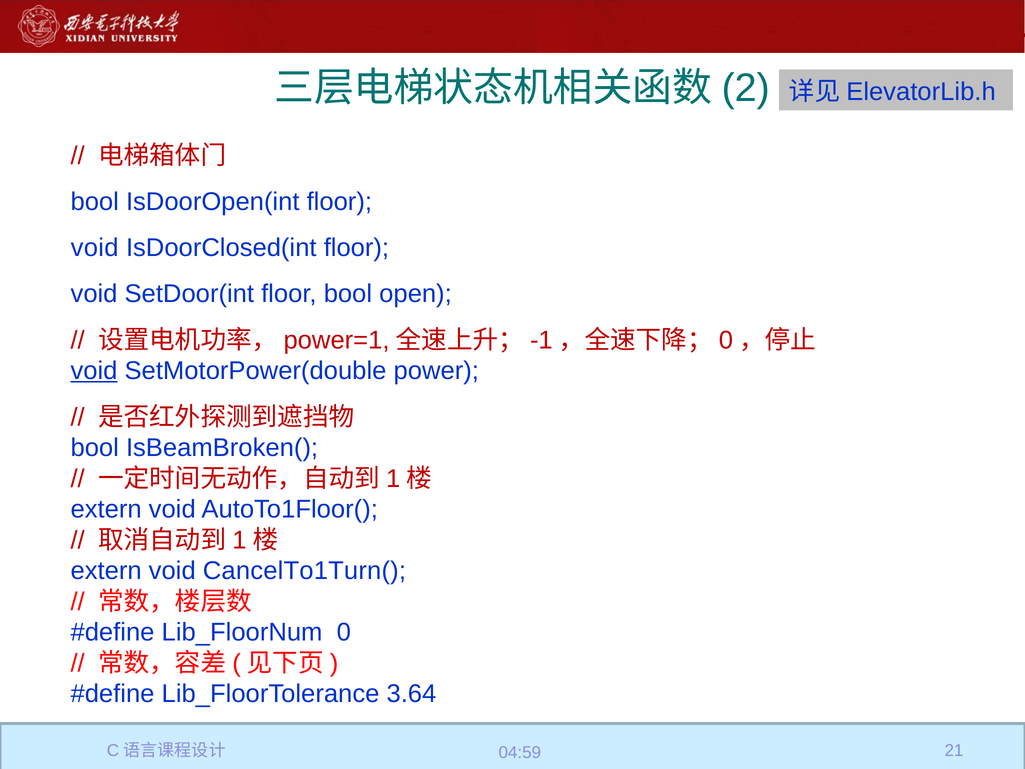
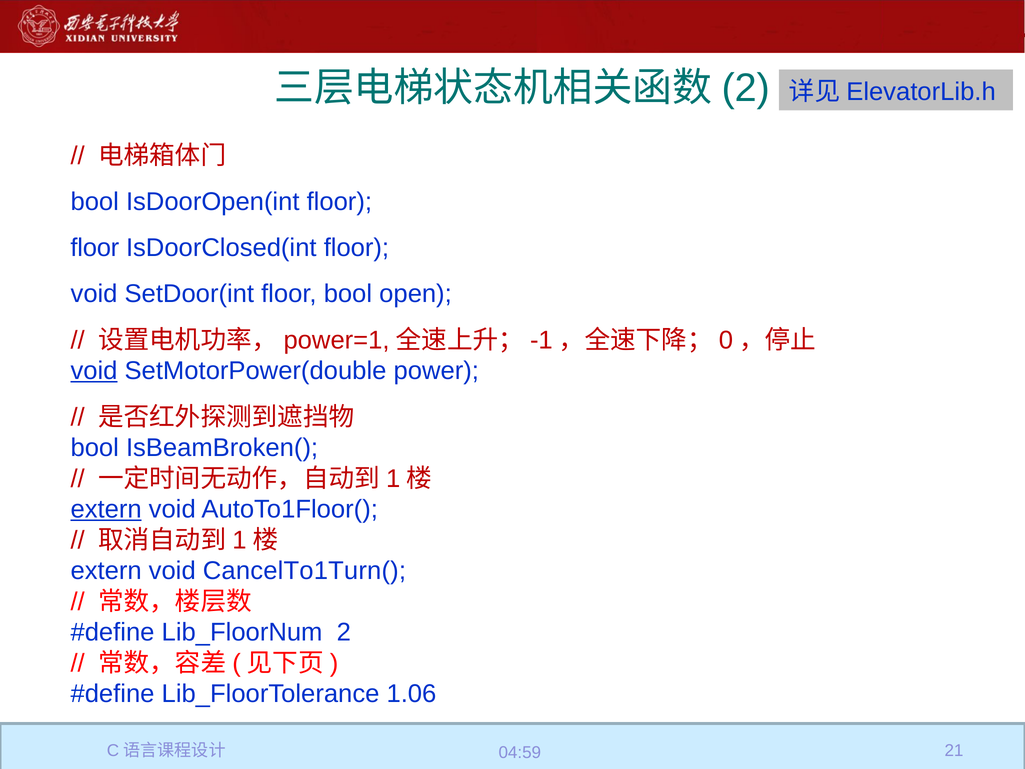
void at (95, 248): void -> floor
extern at (106, 509) underline: none -> present
Lib_FloorNum 0: 0 -> 2
3.64: 3.64 -> 1.06
